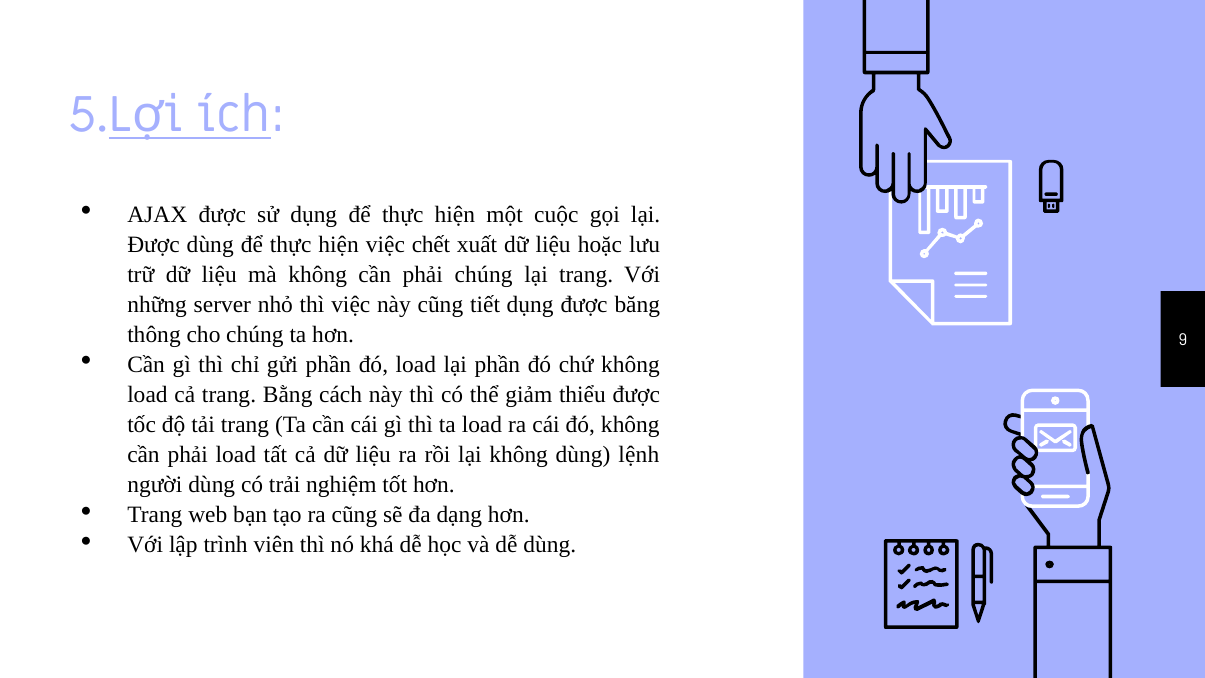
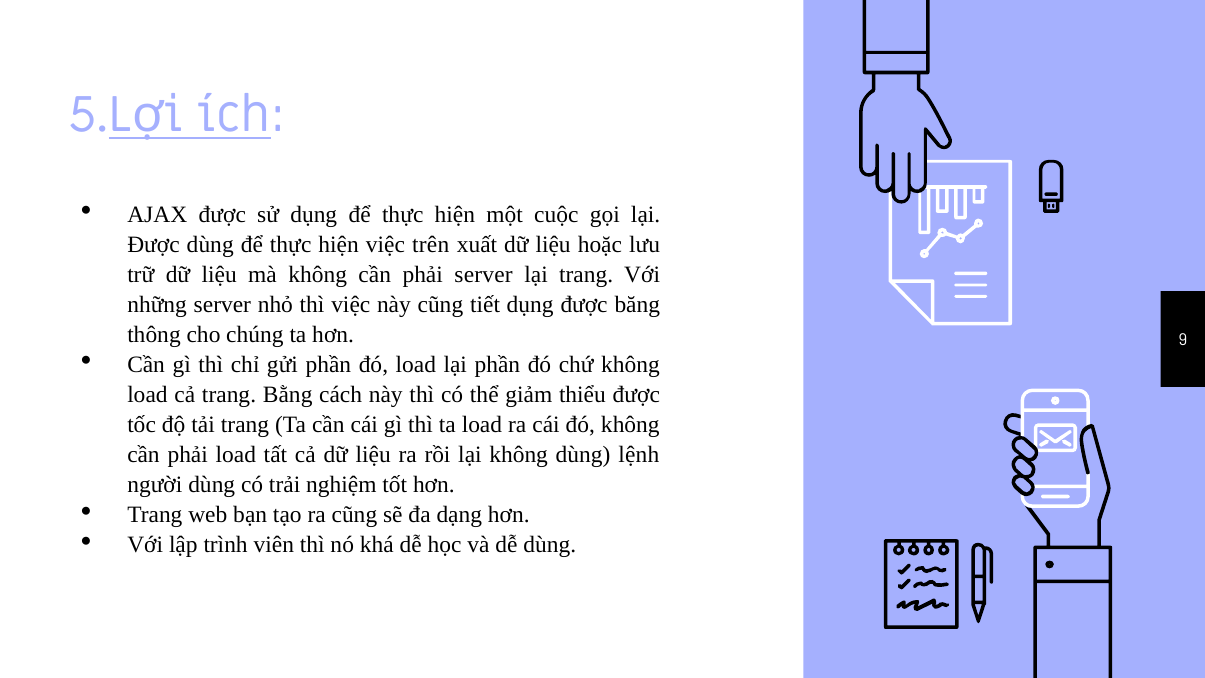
chết: chết -> trên
phải chúng: chúng -> server
